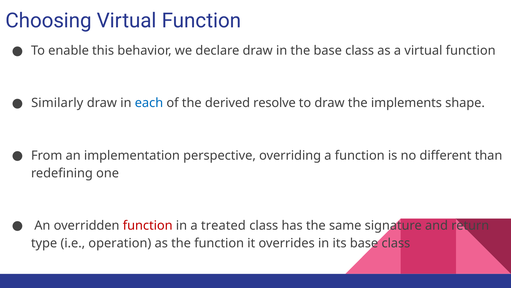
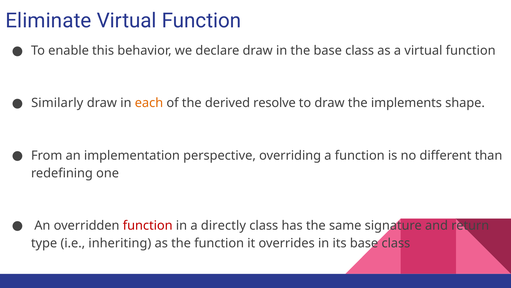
Choosing: Choosing -> Eliminate
each colour: blue -> orange
treated: treated -> directly
operation: operation -> inheriting
